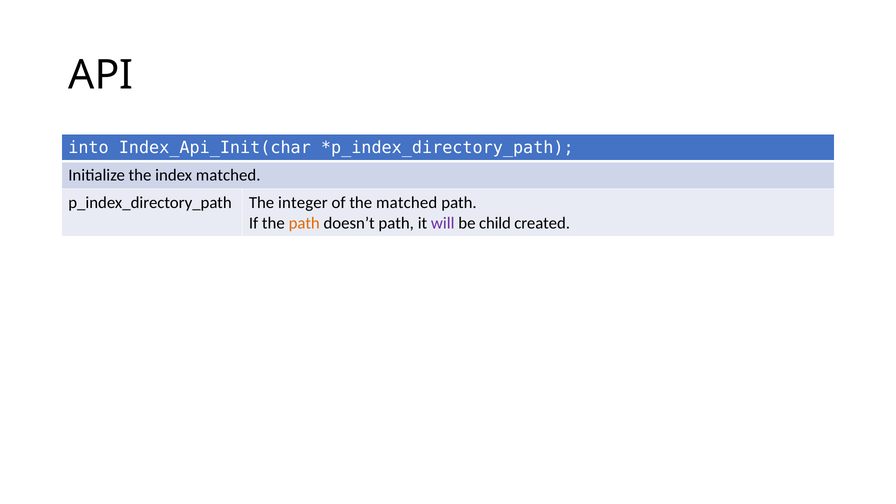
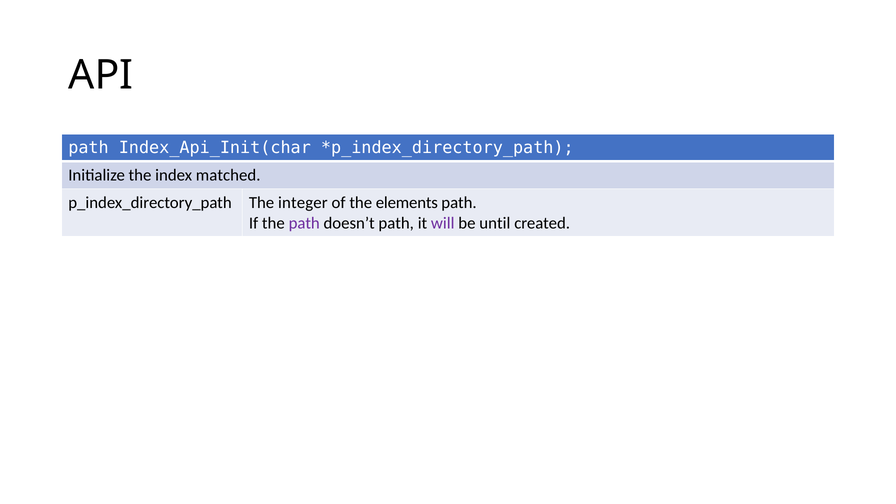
into at (89, 148): into -> path
the matched: matched -> elements
path at (304, 223) colour: orange -> purple
child: child -> until
